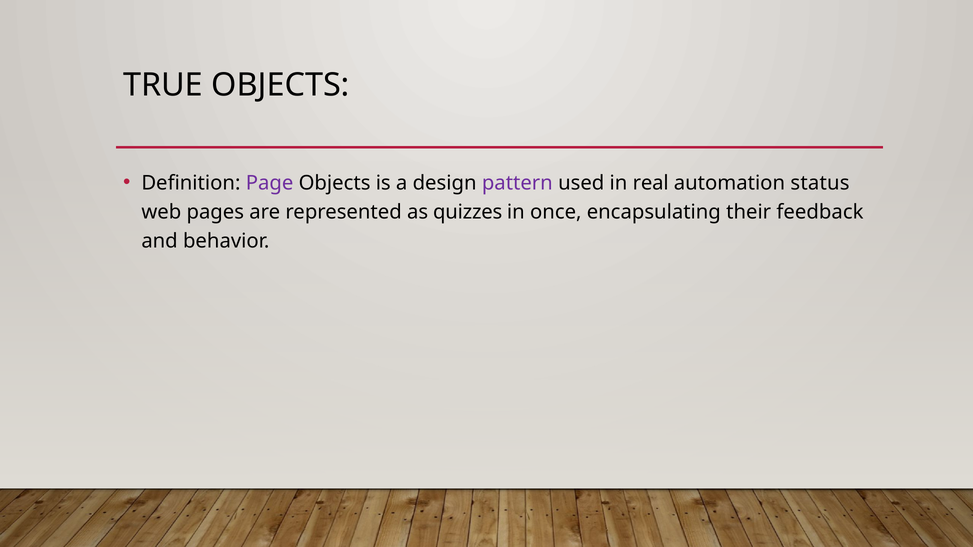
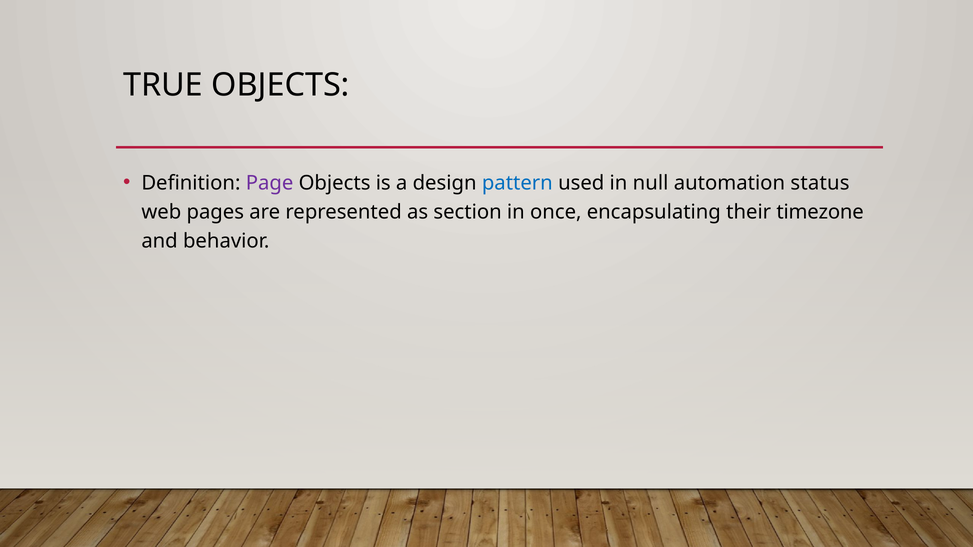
pattern colour: purple -> blue
real: real -> null
quizzes: quizzes -> section
feedback: feedback -> timezone
